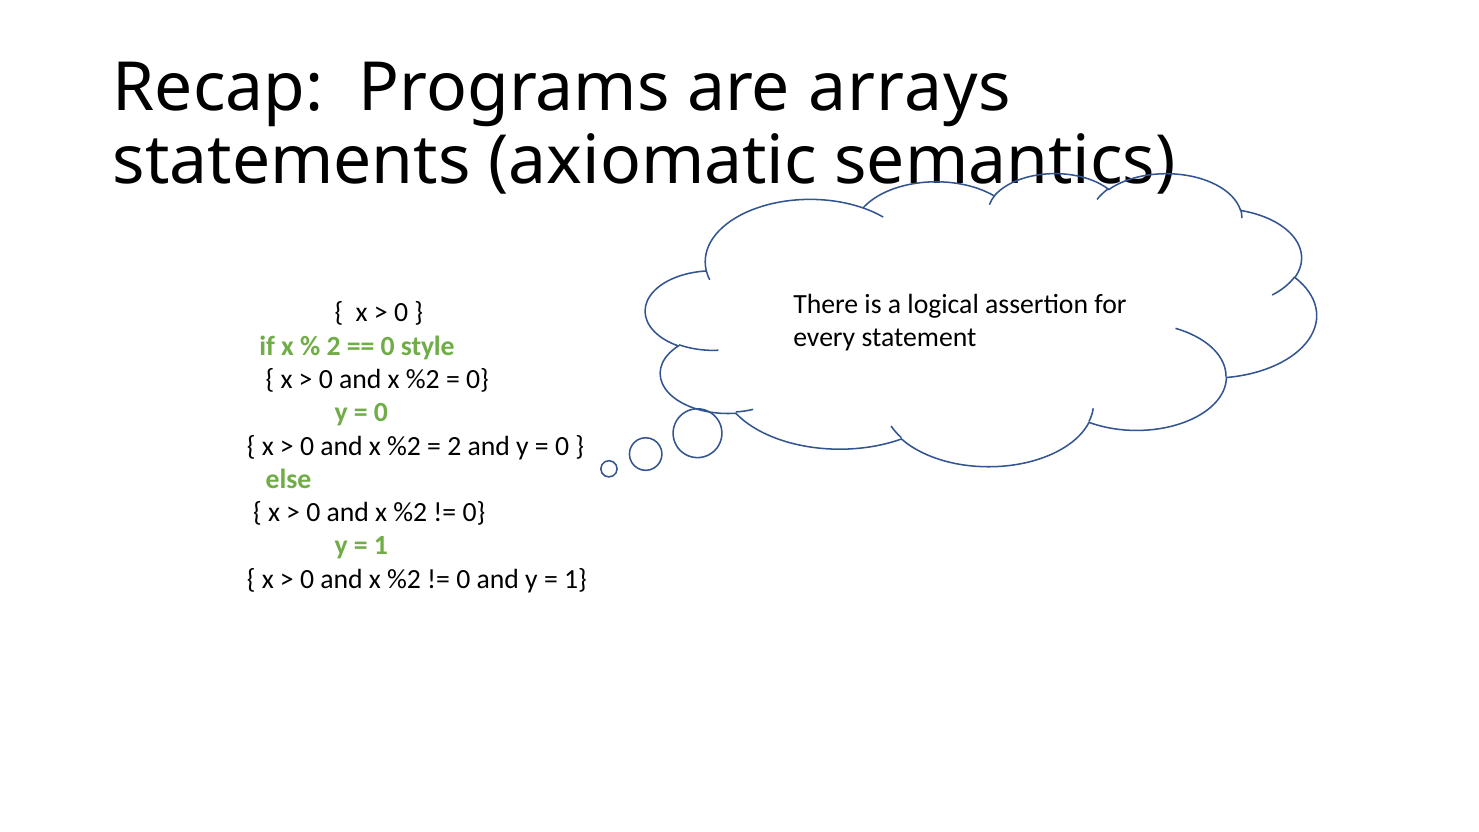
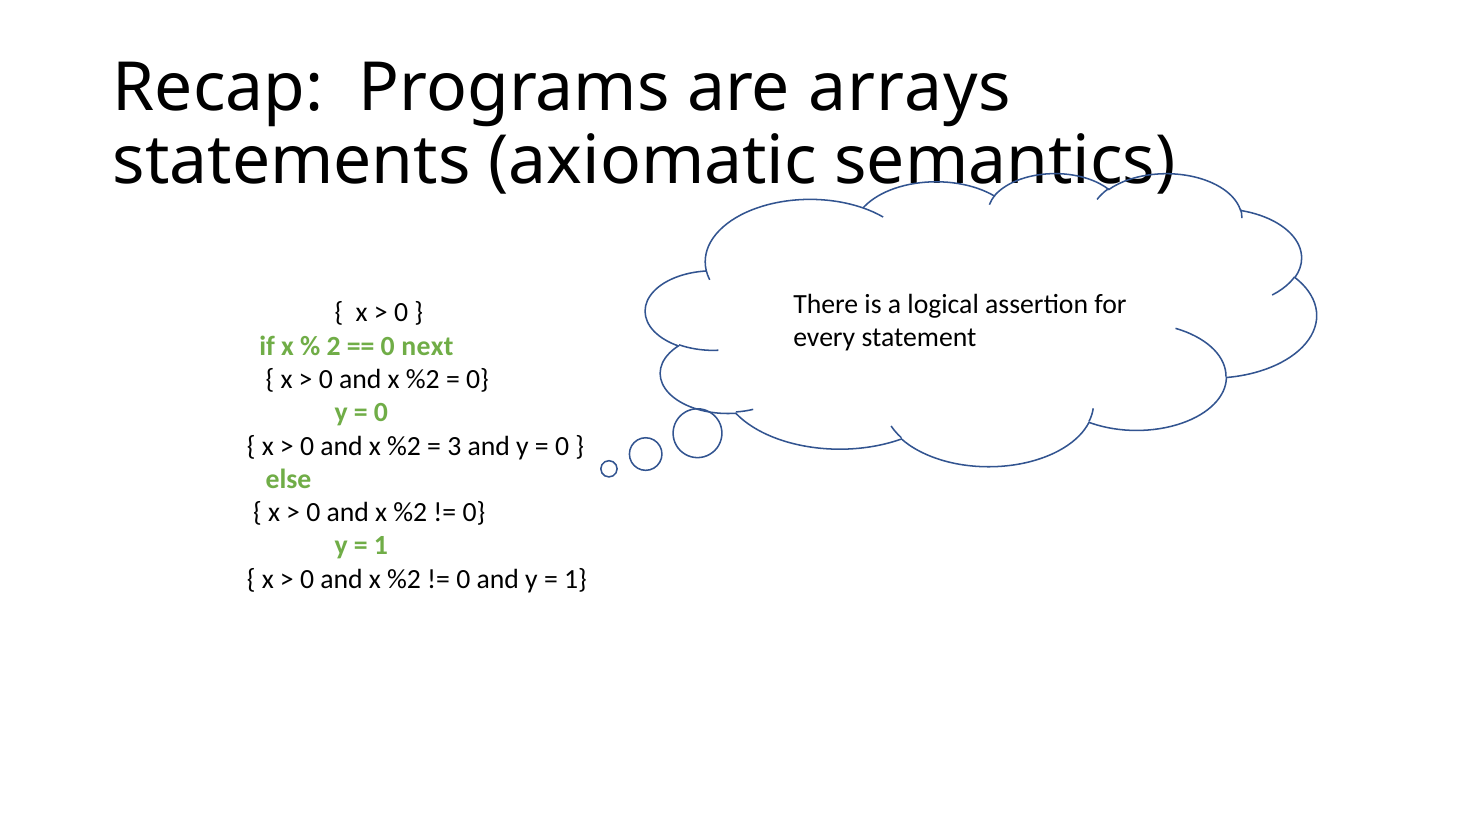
style: style -> next
2 at (454, 446): 2 -> 3
